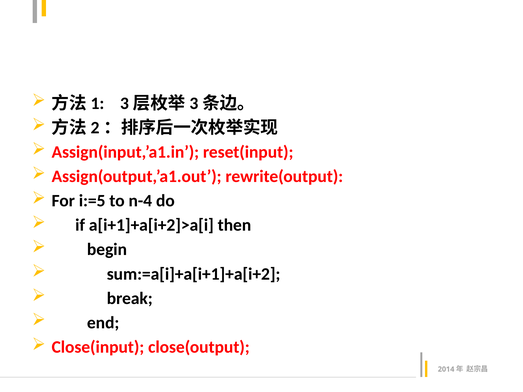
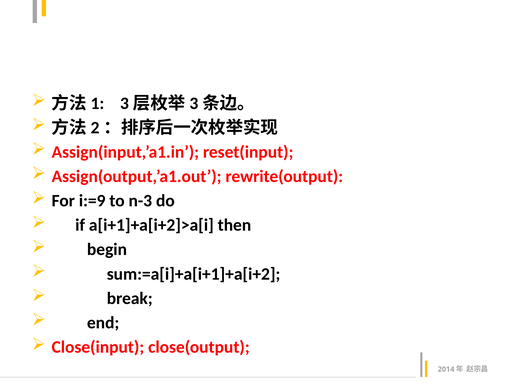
i:=5: i:=5 -> i:=9
n-4: n-4 -> n-3
